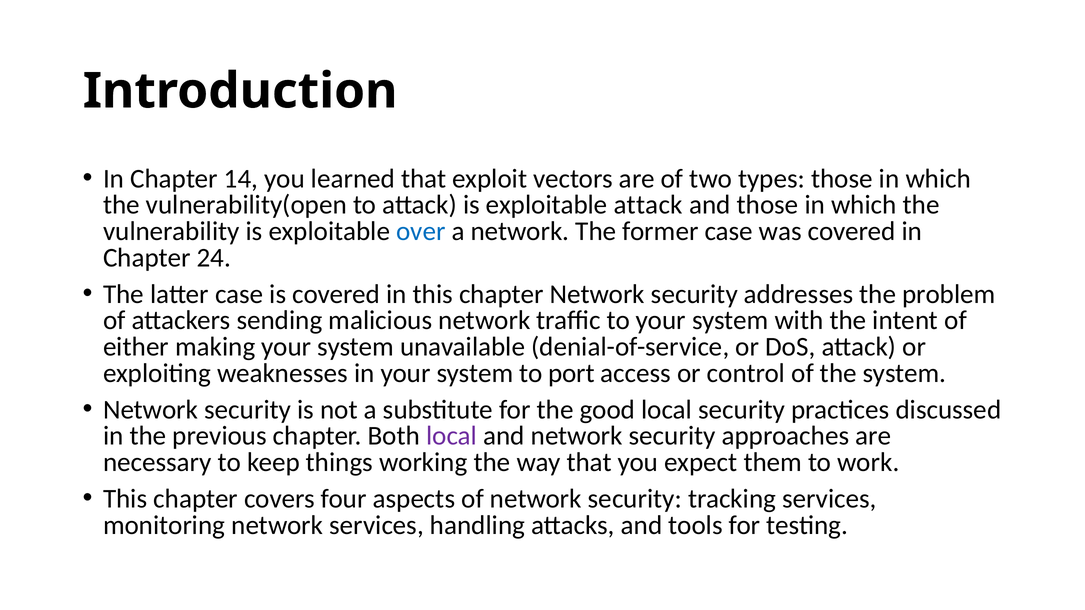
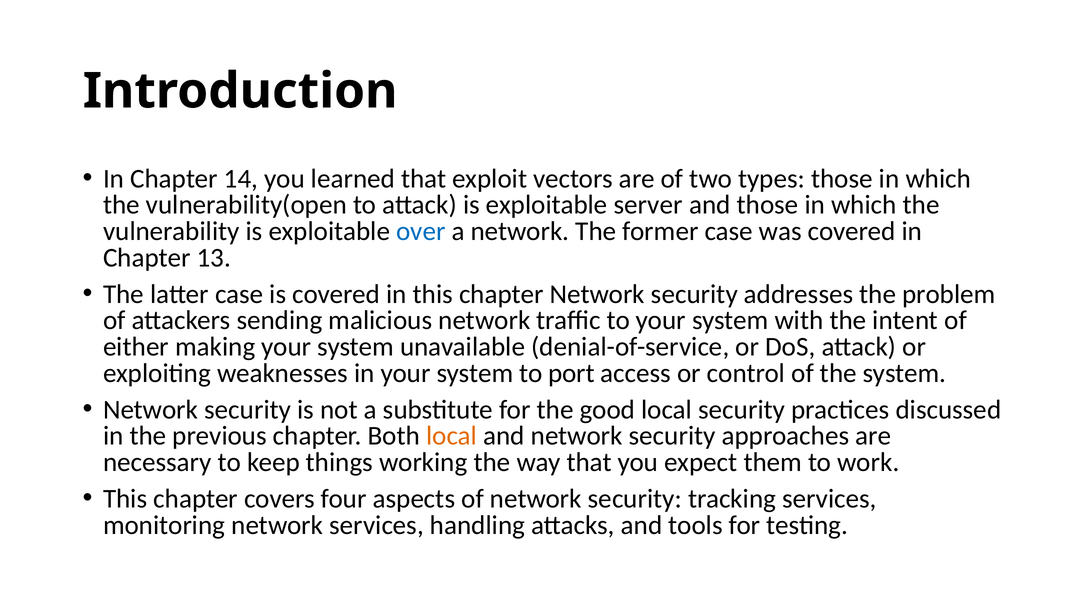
exploitable attack: attack -> server
24: 24 -> 13
local at (452, 436) colour: purple -> orange
